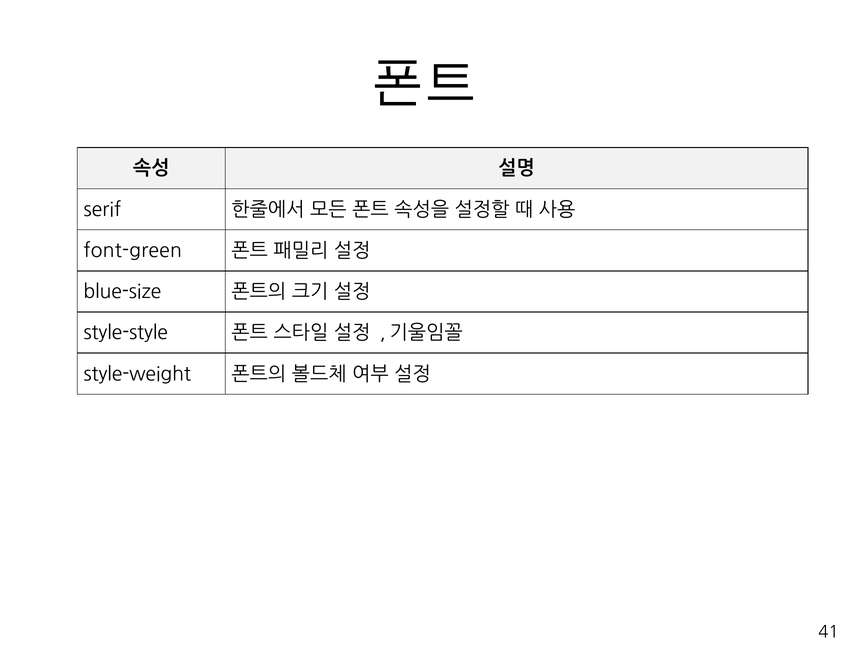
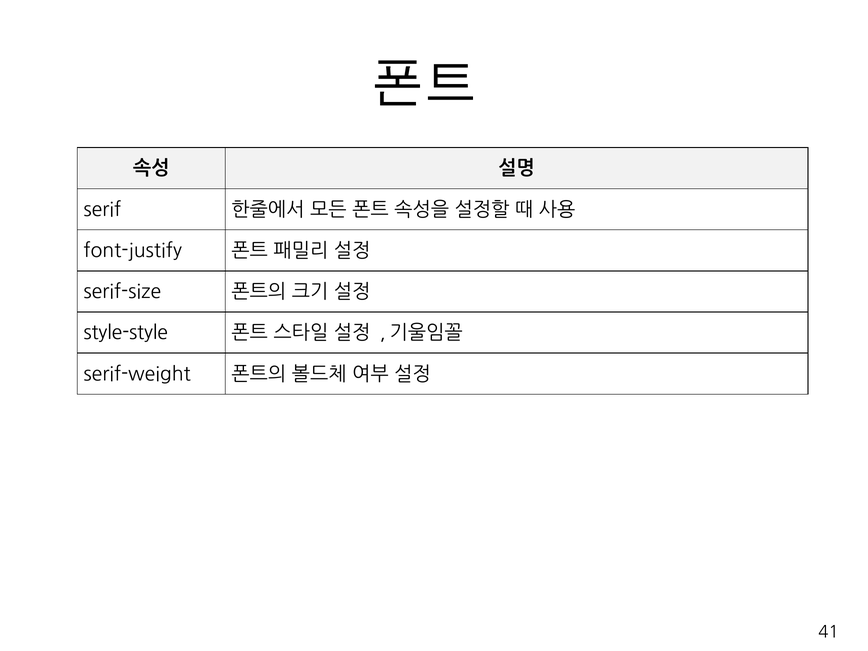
font-green: font-green -> font-justify
blue-size: blue-size -> serif-size
style-weight: style-weight -> serif-weight
